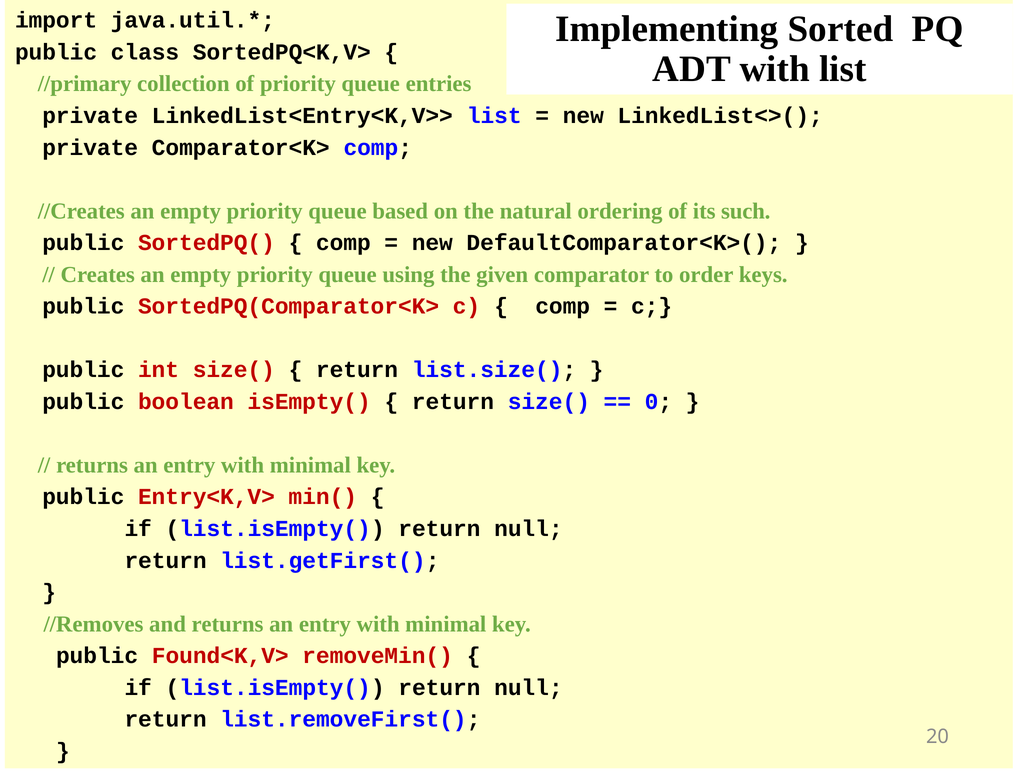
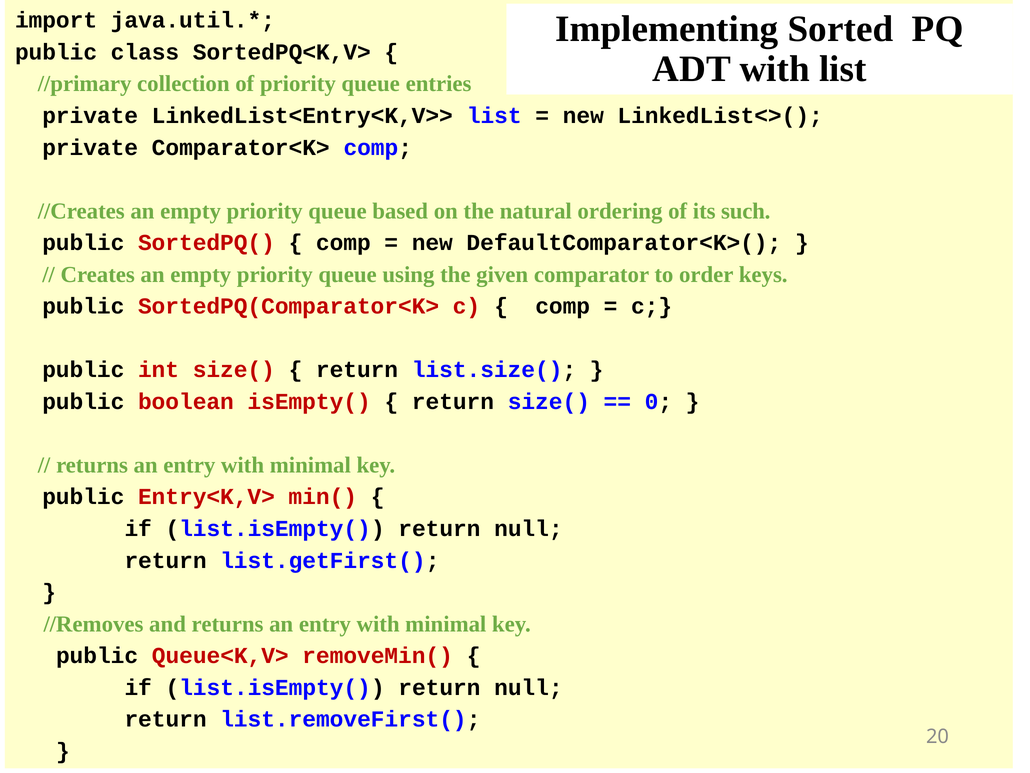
Found<K,V>: Found<K,V> -> Queue<K,V>
